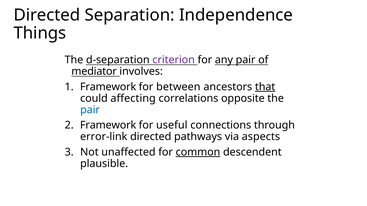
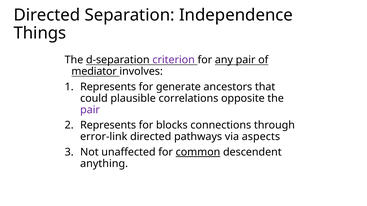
Framework at (108, 87): Framework -> Represents
between: between -> generate
that underline: present -> none
affecting: affecting -> plausible
pair at (90, 110) colour: blue -> purple
Framework at (108, 125): Framework -> Represents
useful: useful -> blocks
plausible: plausible -> anything
